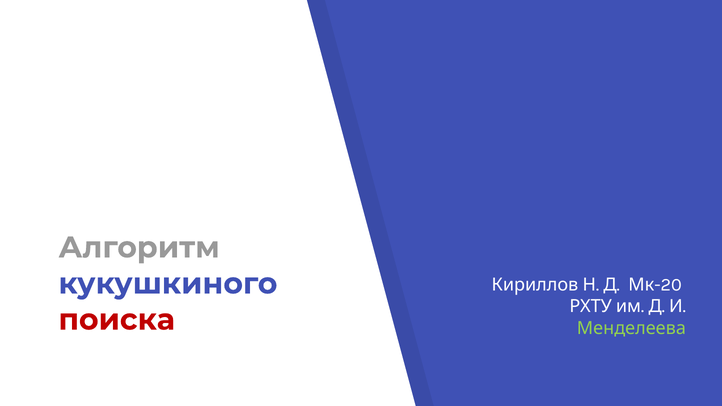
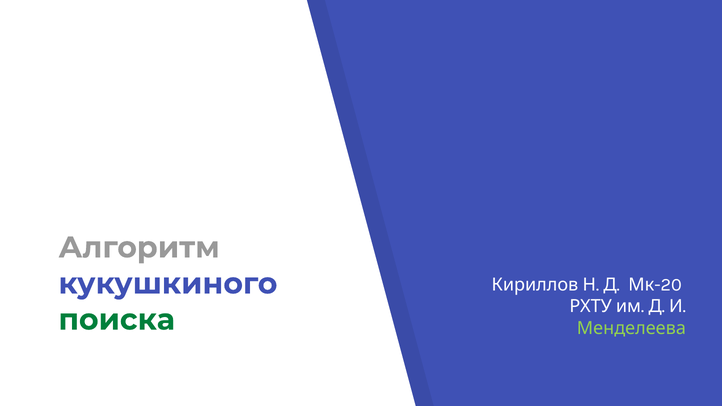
поиска colour: red -> green
